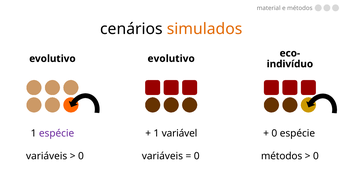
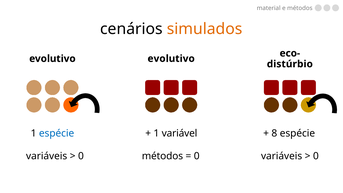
indivíduo: indivíduo -> distúrbio
espécie at (57, 133) colour: purple -> blue
0 at (274, 133): 0 -> 8
0 variáveis: variáveis -> métodos
0 métodos: métodos -> variáveis
